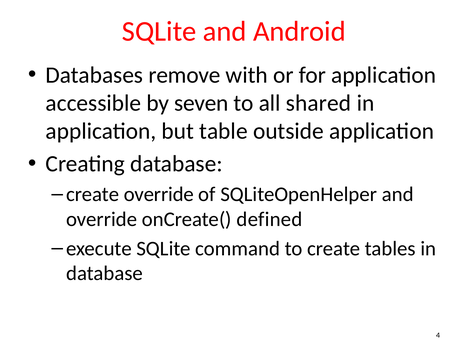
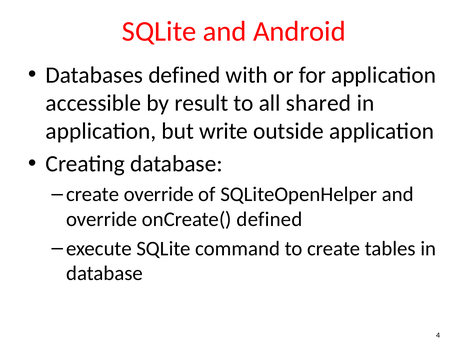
Databases remove: remove -> defined
seven: seven -> result
table: table -> write
